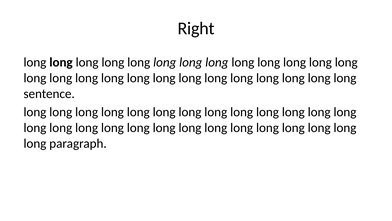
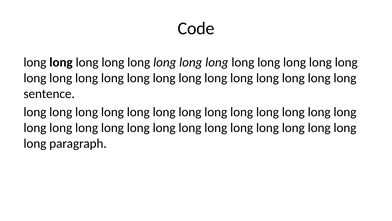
Right: Right -> Code
